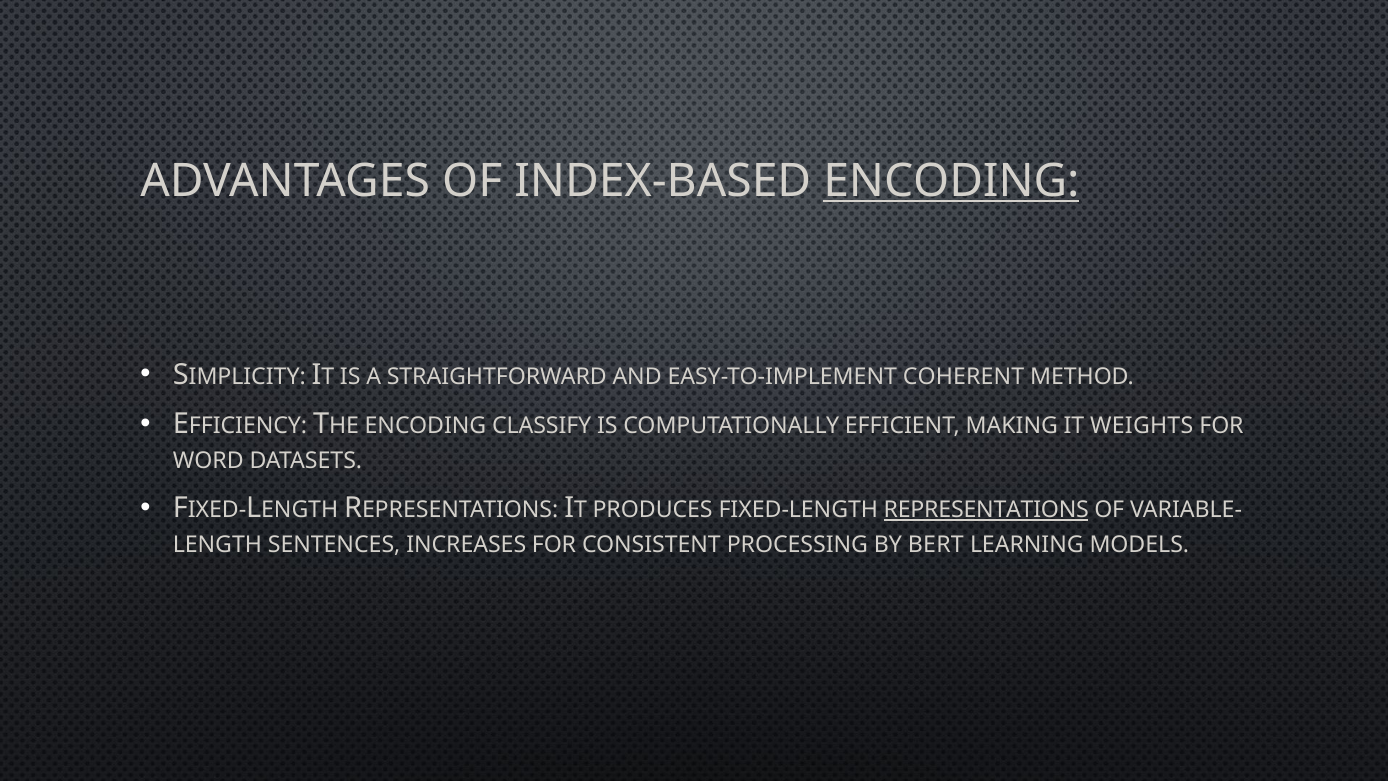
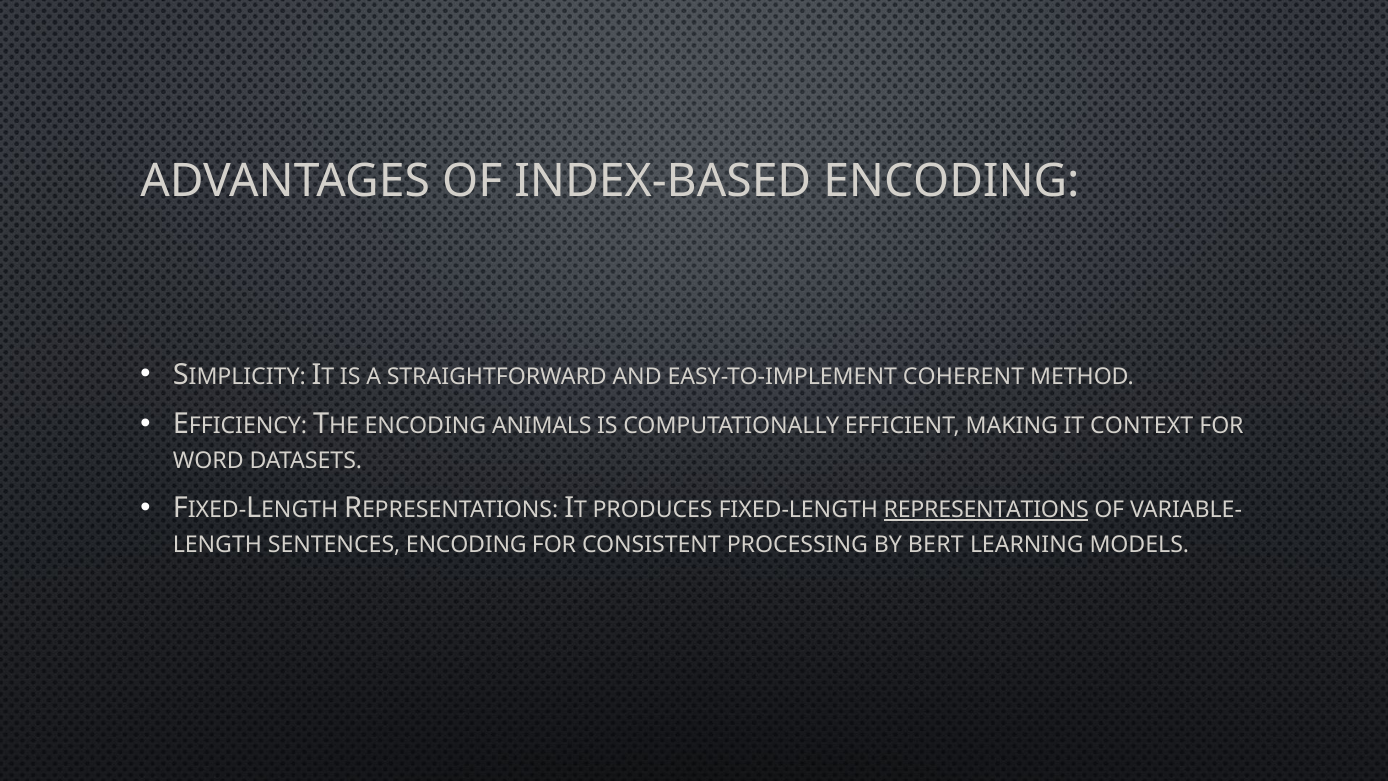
ENCODING at (951, 181) underline: present -> none
CLASSIFY: CLASSIFY -> ANIMALS
WEIGHTS: WEIGHTS -> CONTEXT
SENTENCES INCREASES: INCREASES -> ENCODING
